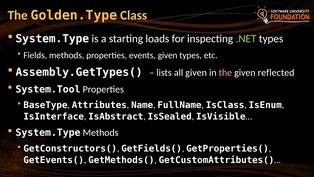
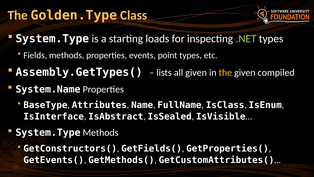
events given: given -> point
the at (225, 73) colour: pink -> yellow
reflected: reflected -> compiled
System.Tool: System.Tool -> System.Name
